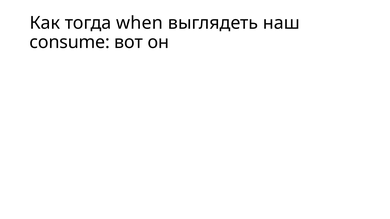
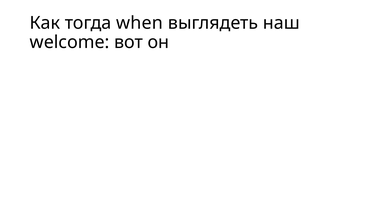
consume: consume -> welcome
